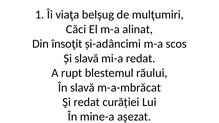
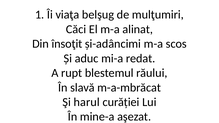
Și slavă: slavă -> aduc
Şi redat: redat -> harul
